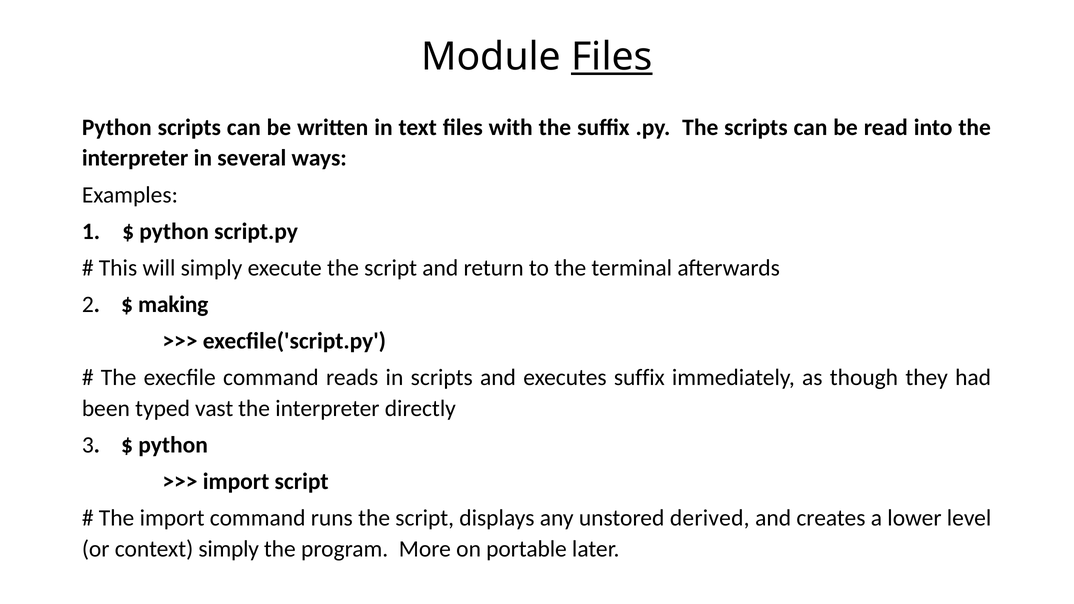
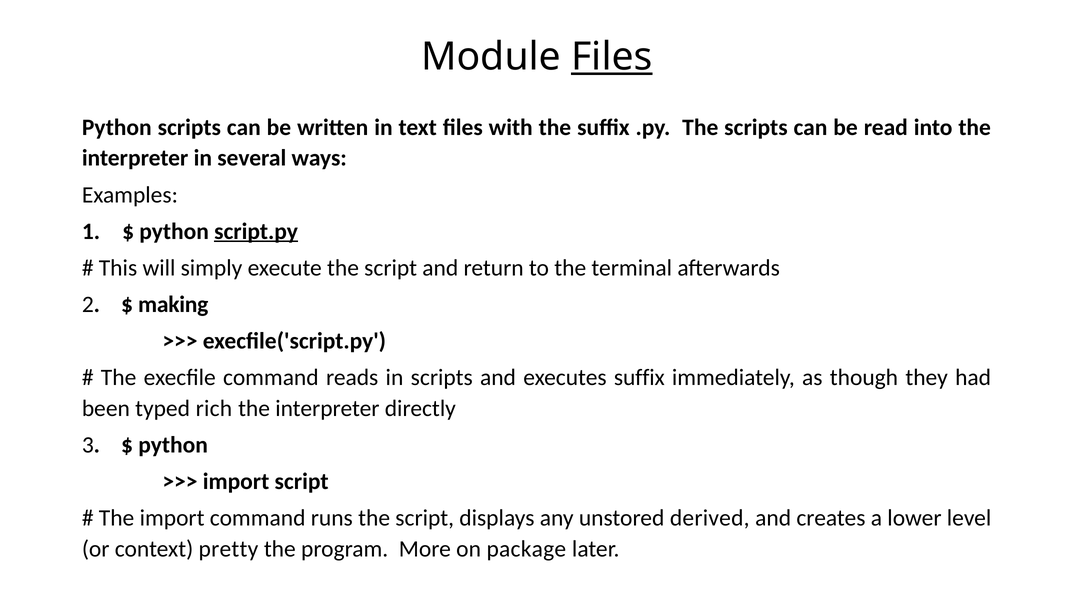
script.py underline: none -> present
vast: vast -> rich
context simply: simply -> pretty
portable: portable -> package
